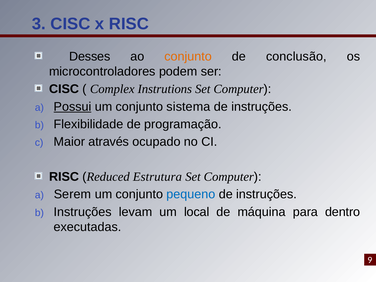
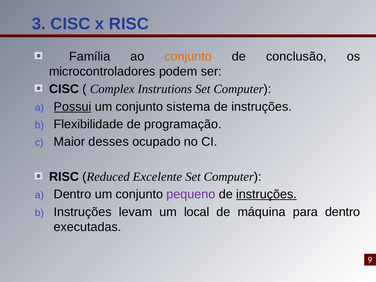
Desses: Desses -> Família
através: através -> desses
Estrutura: Estrutura -> Excelente
Serem at (72, 194): Serem -> Dentro
pequeno colour: blue -> purple
instruções at (266, 194) underline: none -> present
